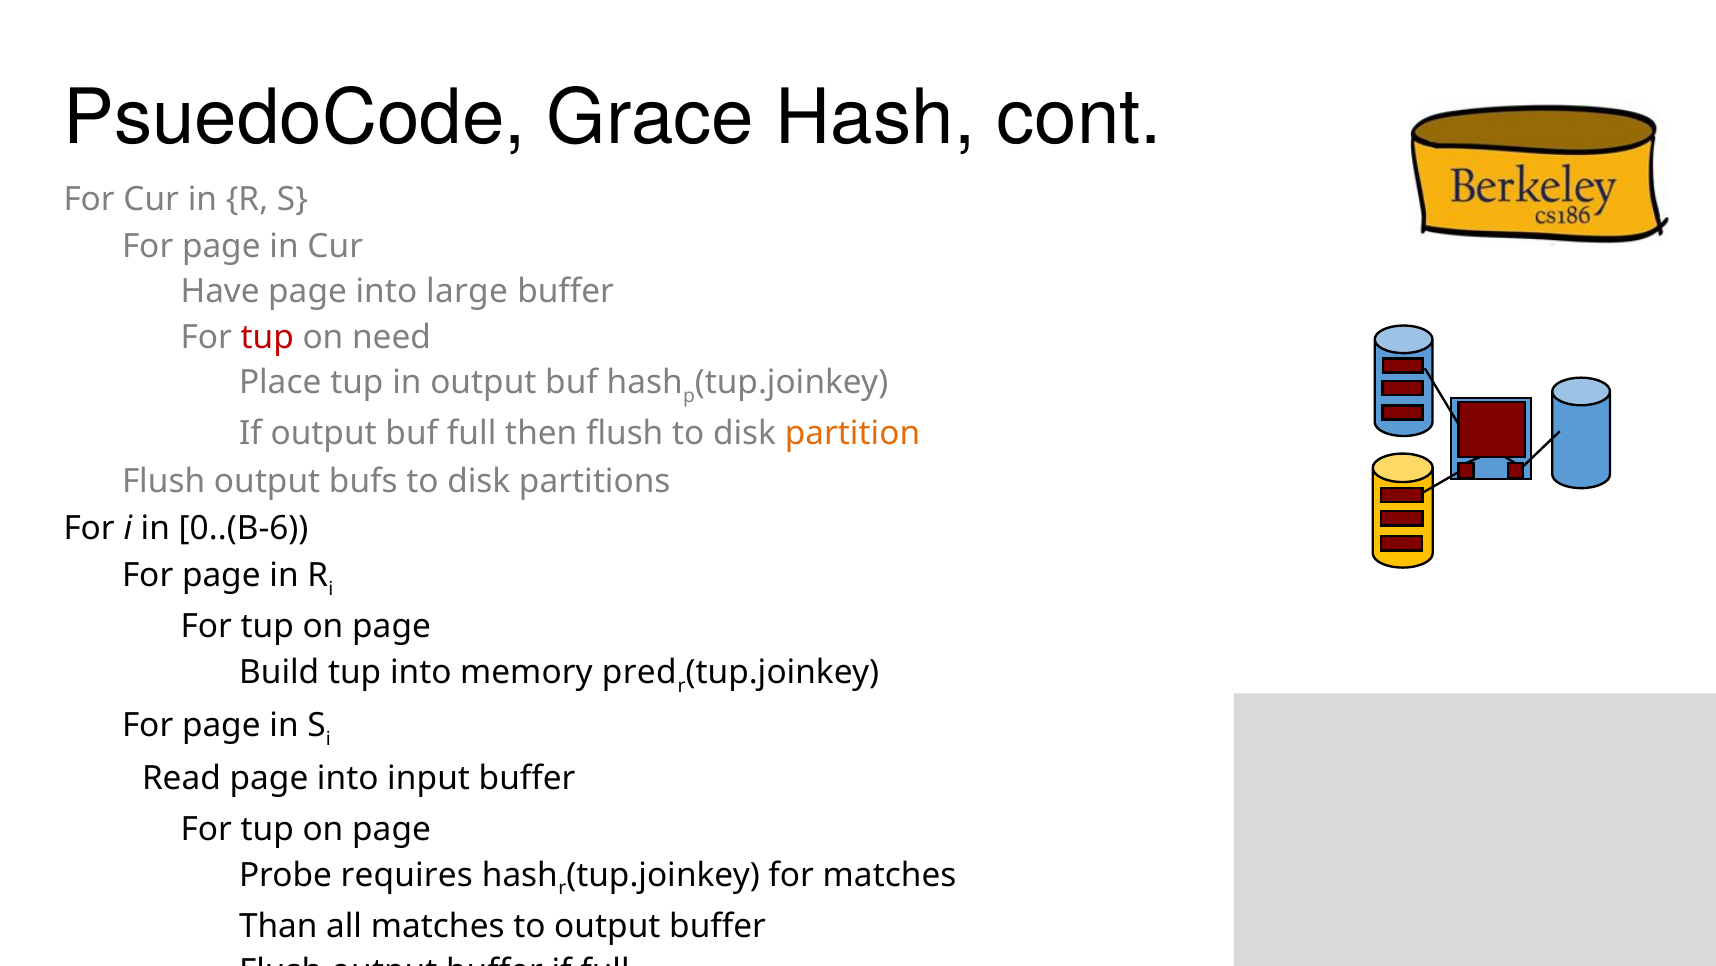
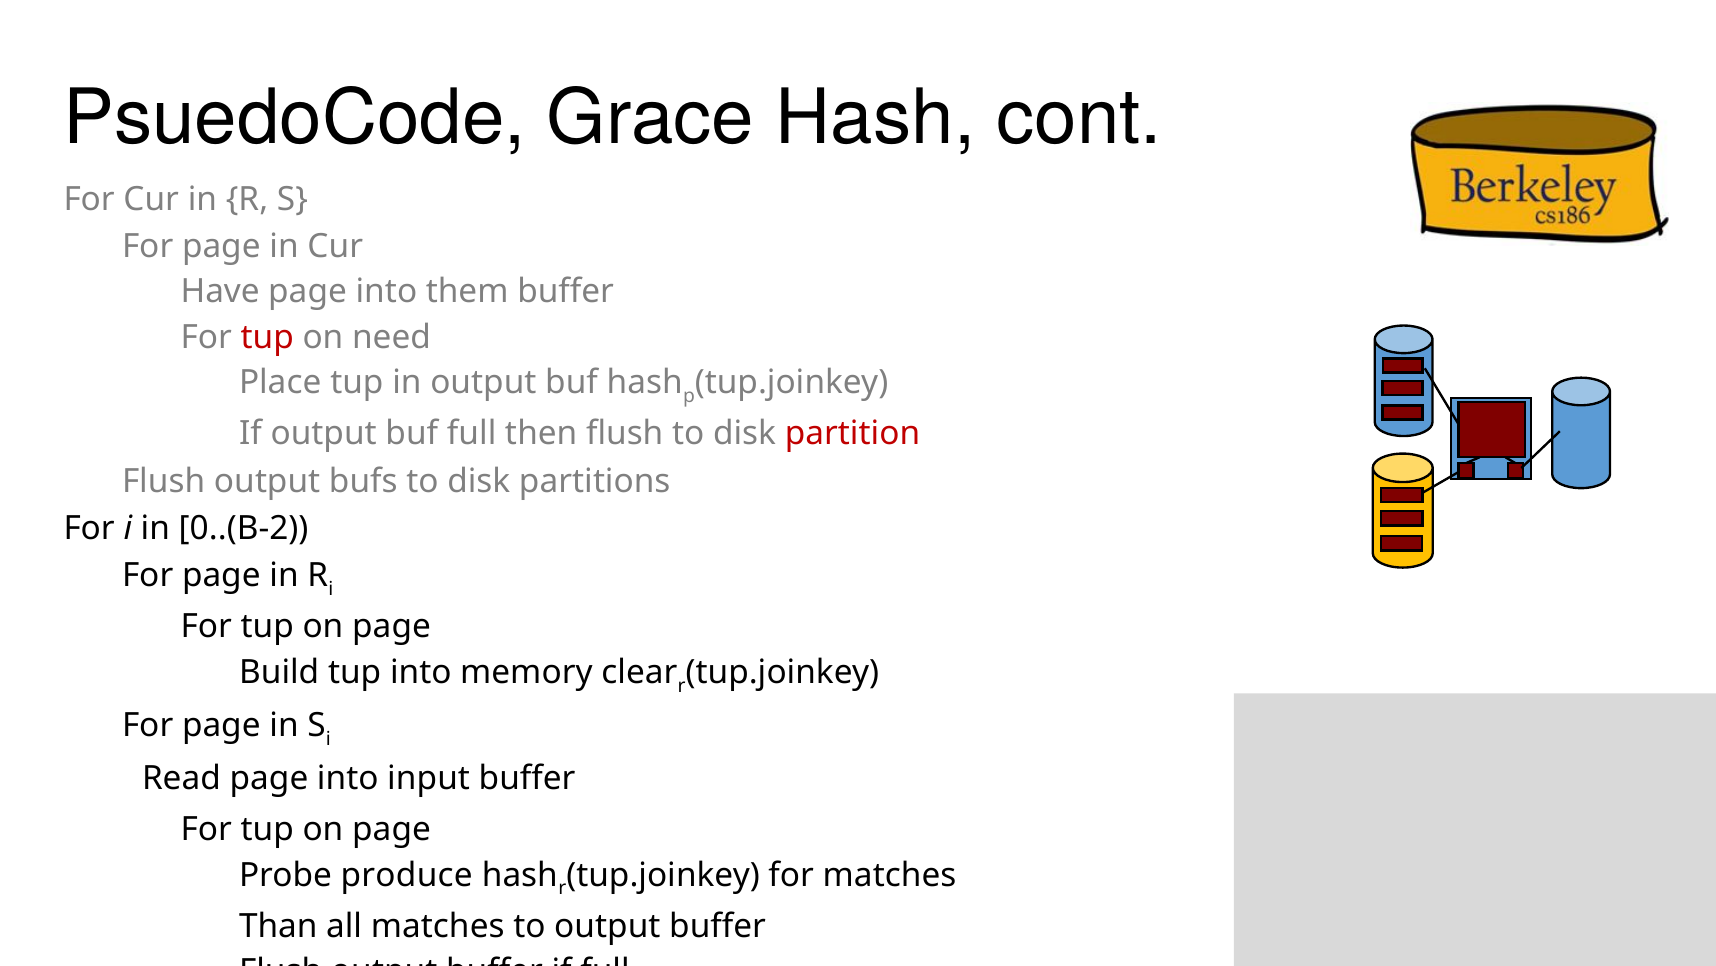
large: large -> them
partition colour: orange -> red
0..(B-6: 0..(B-6 -> 0..(B-2
pred: pred -> clear
requires: requires -> produce
